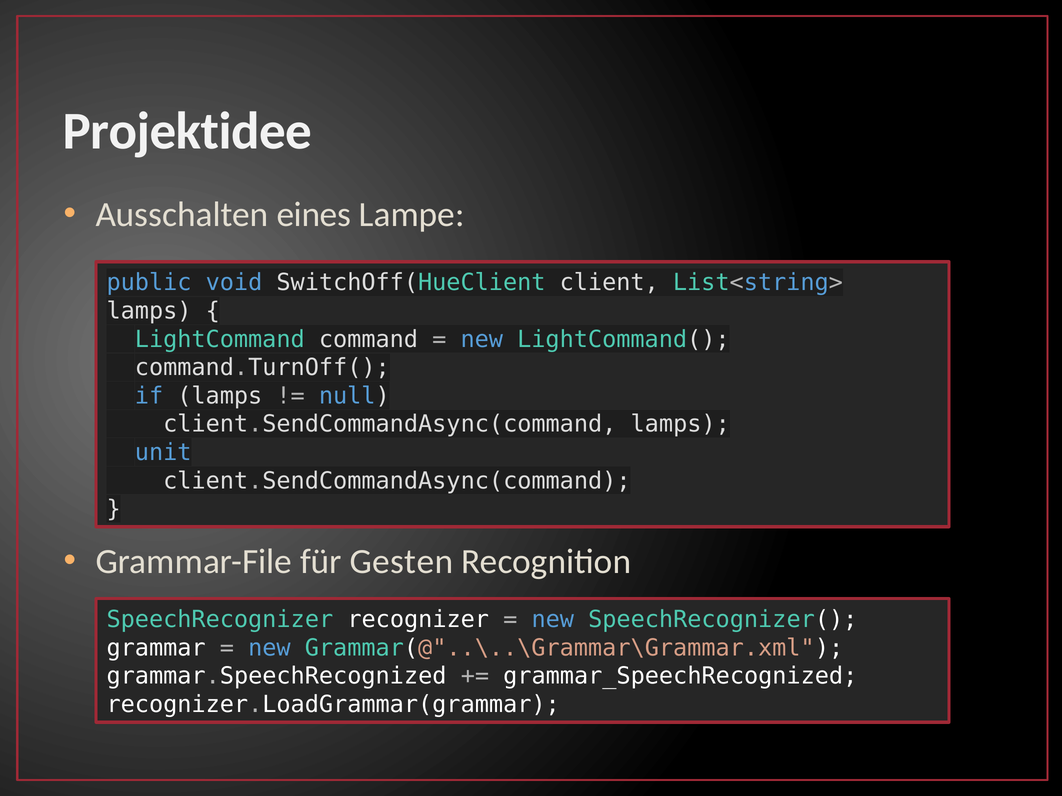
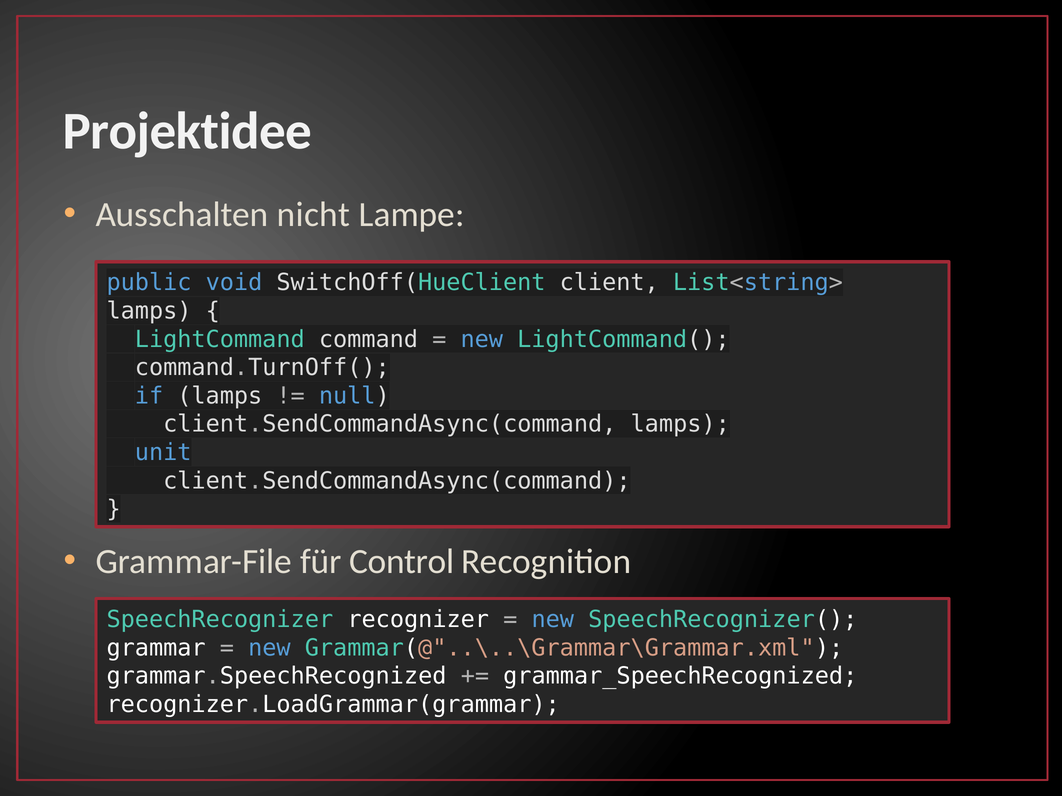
eines: eines -> nicht
Gesten: Gesten -> Control
